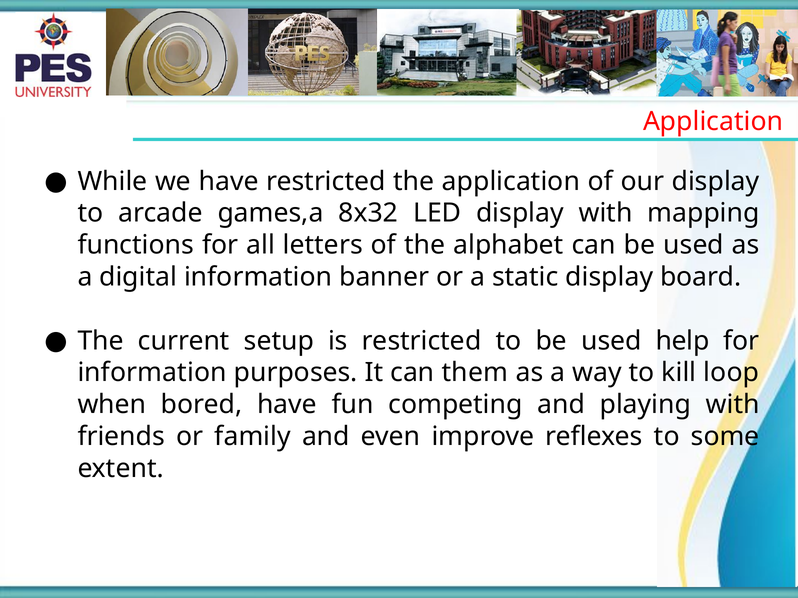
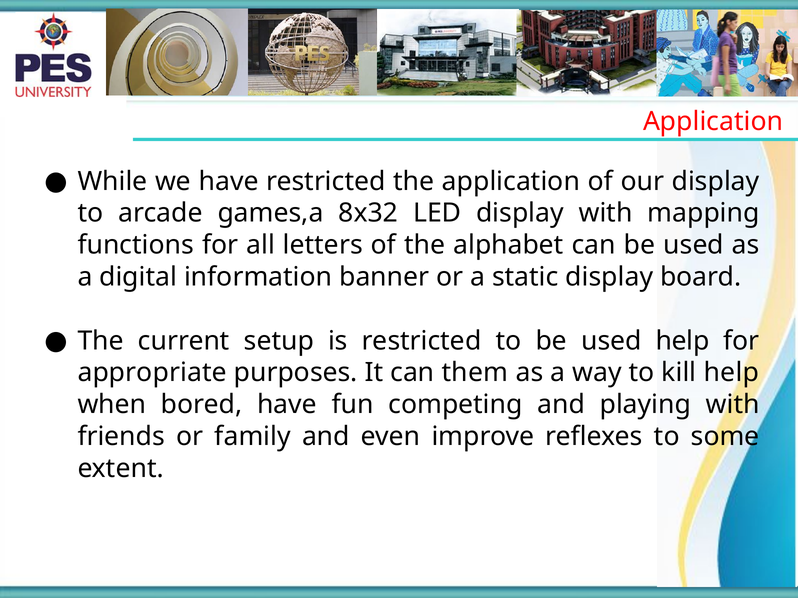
information at (152, 373): information -> appropriate
kill loop: loop -> help
